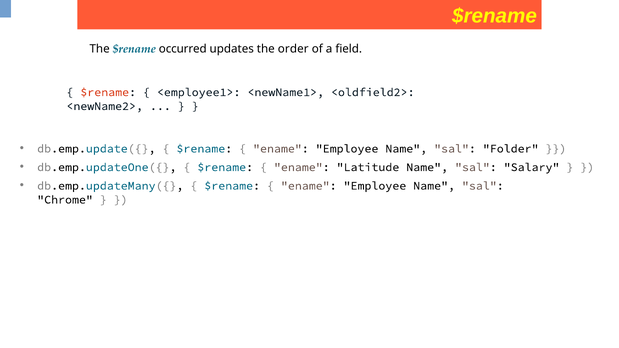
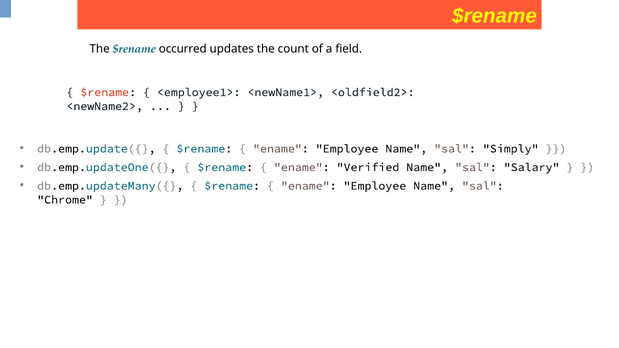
order: order -> count
Folder: Folder -> Simply
Latitude: Latitude -> Verified
